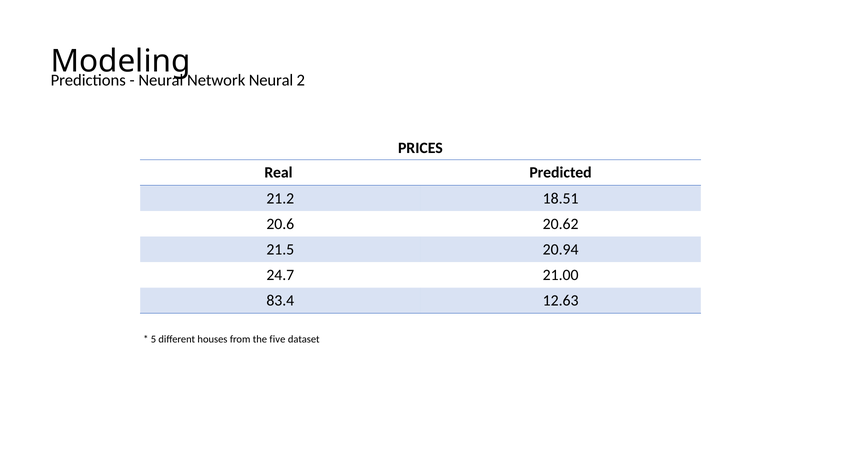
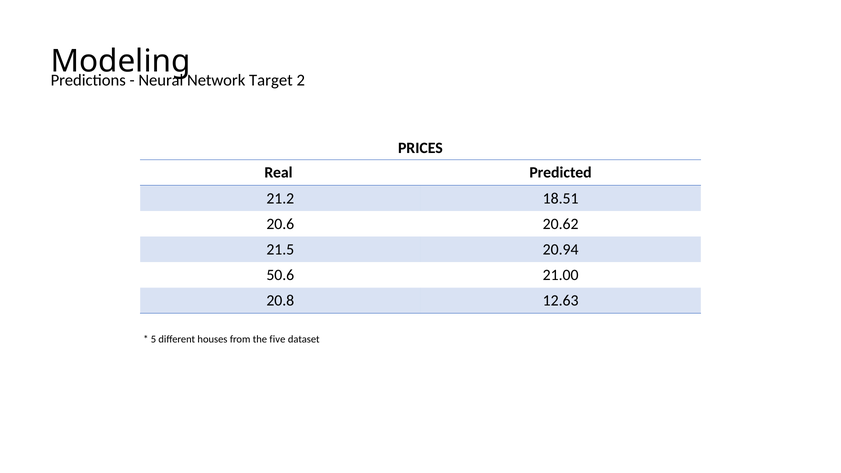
Network Neural: Neural -> Target
24.7: 24.7 -> 50.6
83.4: 83.4 -> 20.8
